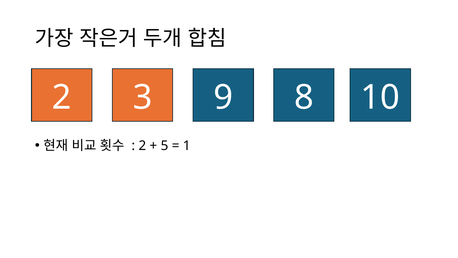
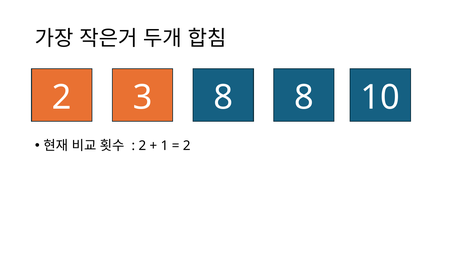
3 9: 9 -> 8
5: 5 -> 1
1 at (187, 145): 1 -> 2
